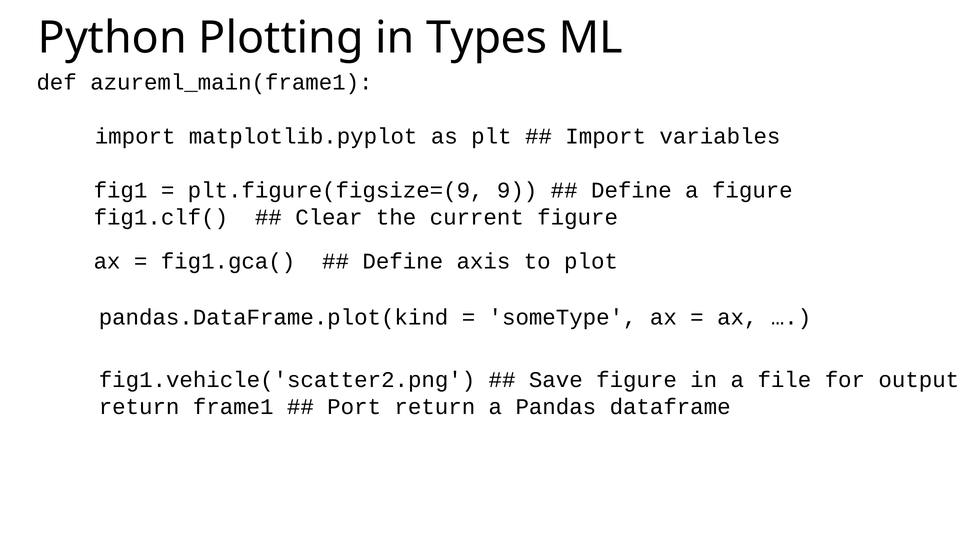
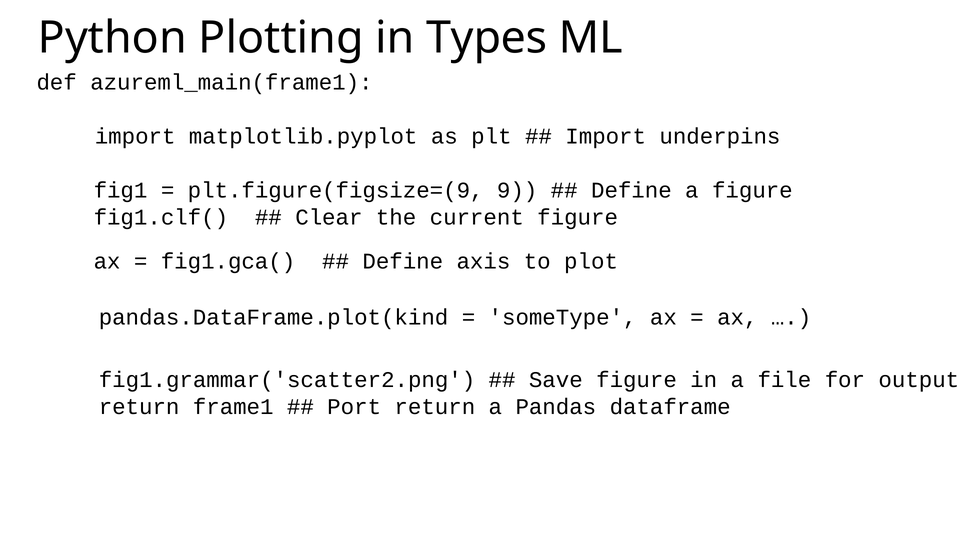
variables: variables -> underpins
fig1.vehicle('scatter2.png: fig1.vehicle('scatter2.png -> fig1.grammar('scatter2.png
